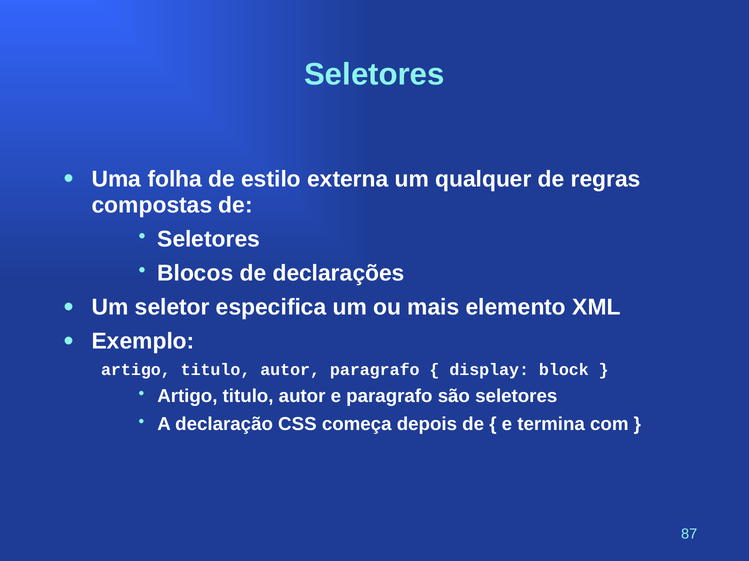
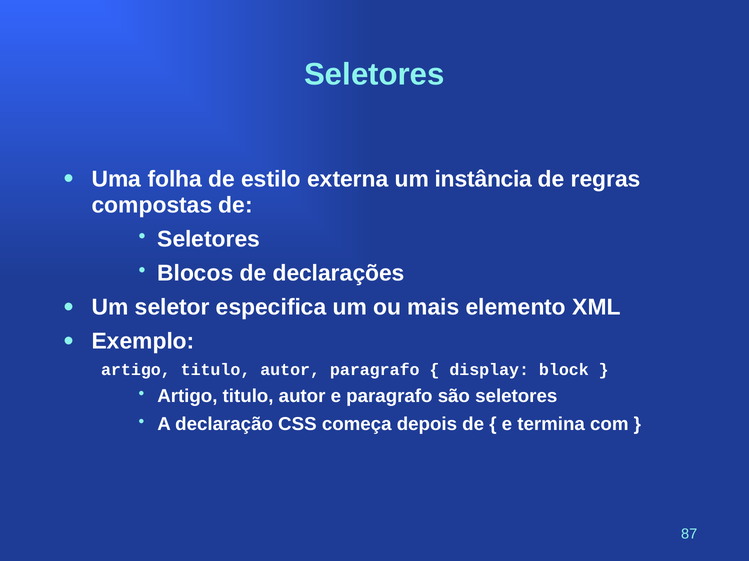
qualquer: qualquer -> instância
